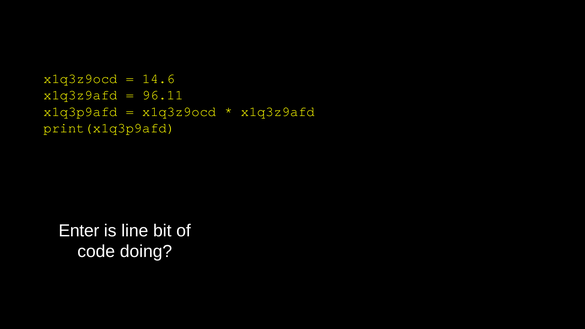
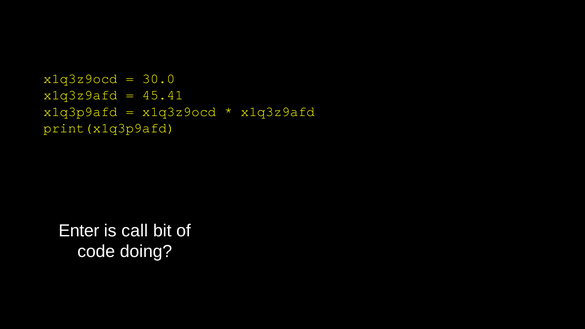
14.6: 14.6 -> 30.0
96.11: 96.11 -> 45.41
line: line -> call
